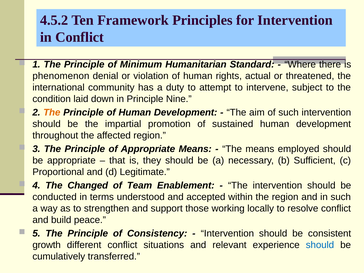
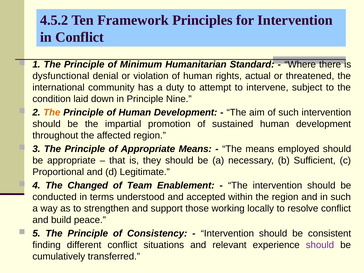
phenomenon: phenomenon -> dysfunctional
growth: growth -> finding
should at (320, 245) colour: blue -> purple
